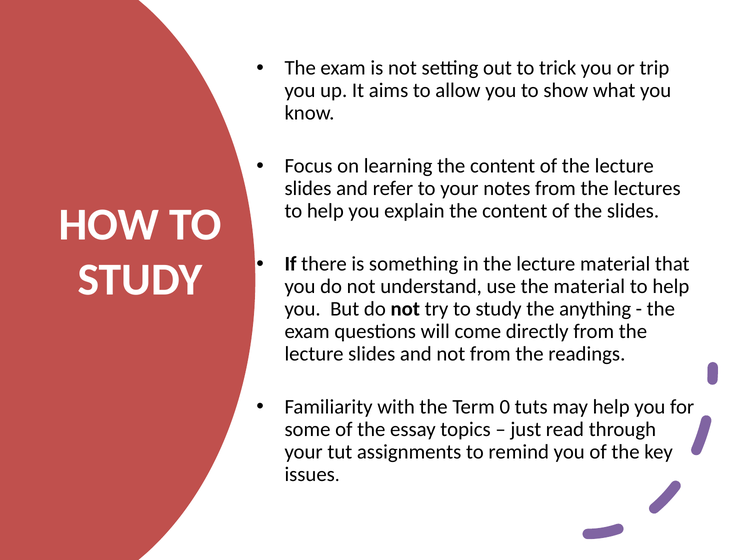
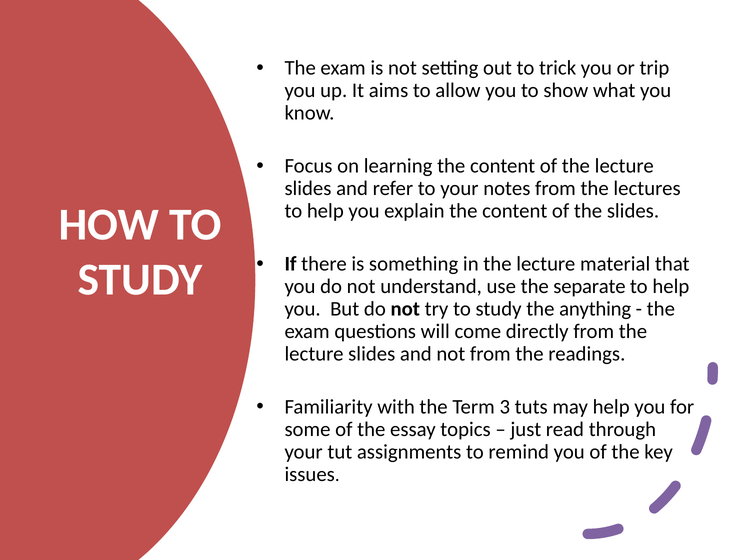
the material: material -> separate
0: 0 -> 3
